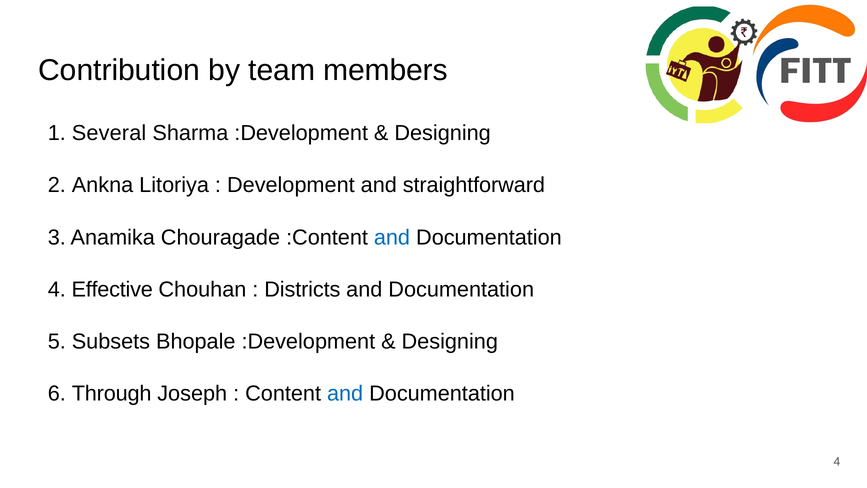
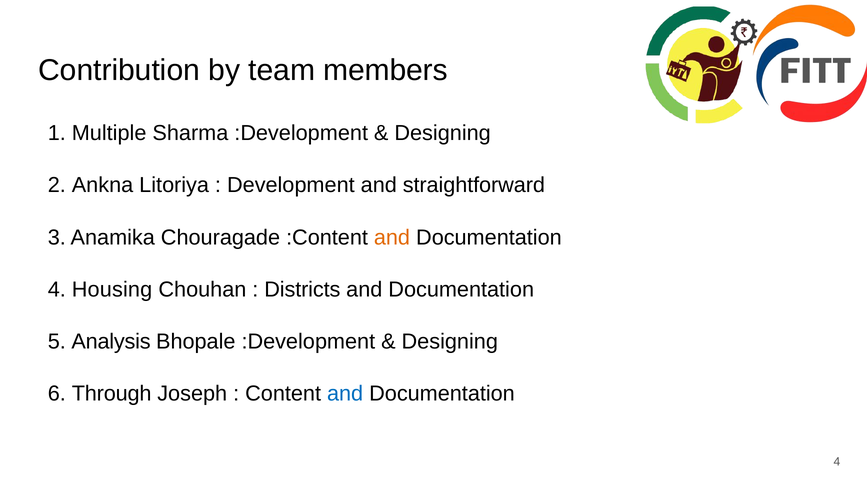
Several: Several -> Multiple
and at (392, 237) colour: blue -> orange
Effective: Effective -> Housing
Subsets: Subsets -> Analysis
